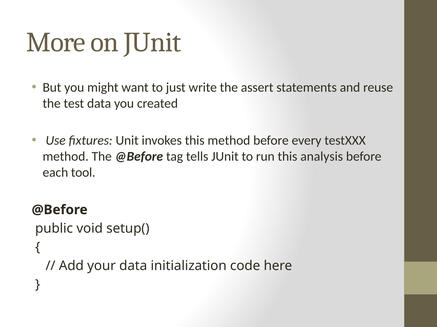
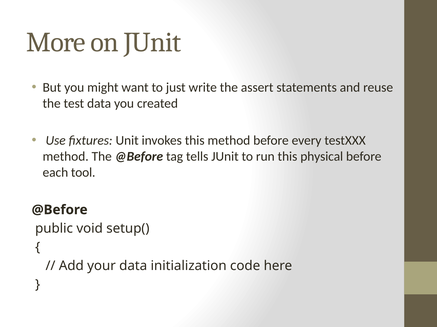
analysis: analysis -> physical
